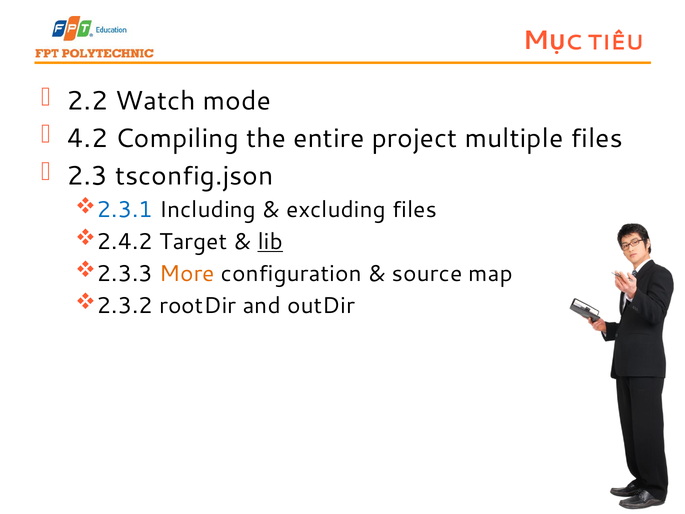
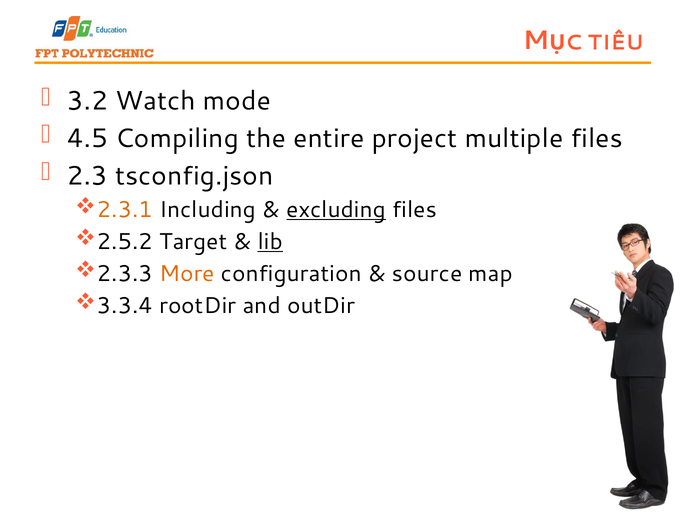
2.2: 2.2 -> 3.2
4.2: 4.2 -> 4.5
2.3.1 colour: blue -> orange
excluding underline: none -> present
2.4.2: 2.4.2 -> 2.5.2
2.3.2: 2.3.2 -> 3.3.4
